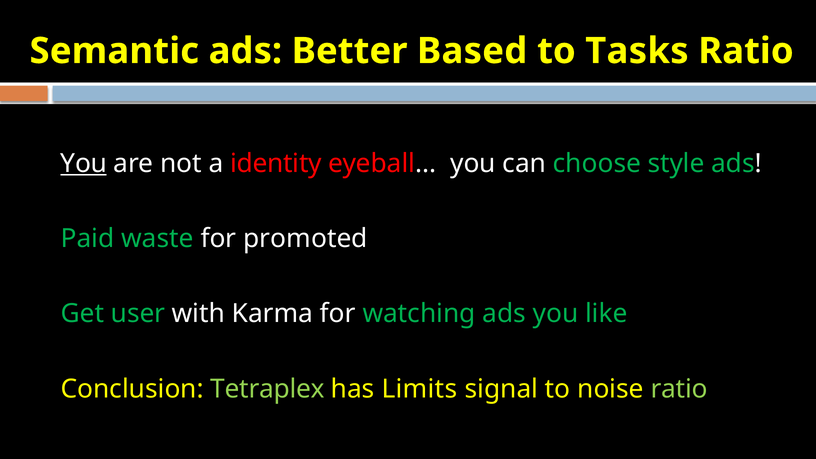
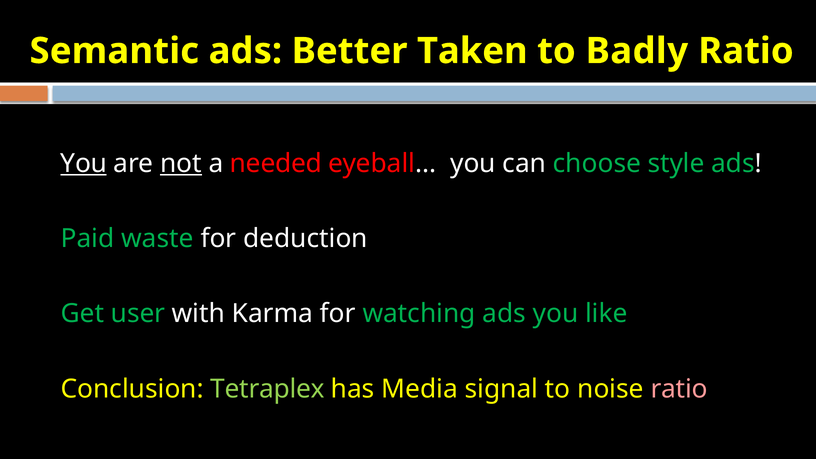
Based: Based -> Taken
Tasks: Tasks -> Badly
not underline: none -> present
identity: identity -> needed
promoted: promoted -> deduction
Limits: Limits -> Media
ratio at (679, 389) colour: light green -> pink
